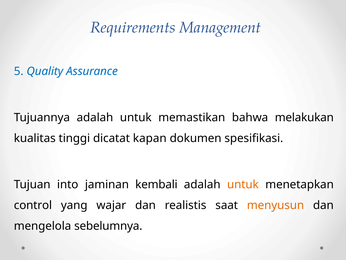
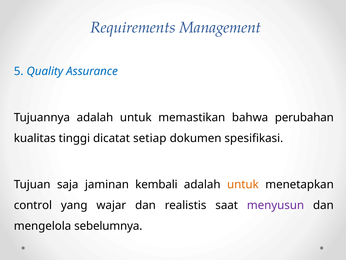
melakukan: melakukan -> perubahan
kapan: kapan -> setiap
into: into -> saja
menyusun colour: orange -> purple
